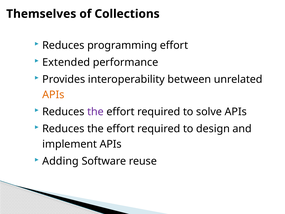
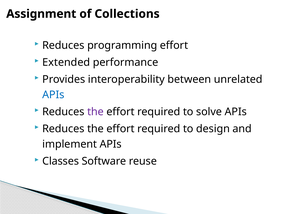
Themselves: Themselves -> Assignment
APIs at (53, 95) colour: orange -> blue
Adding: Adding -> Classes
